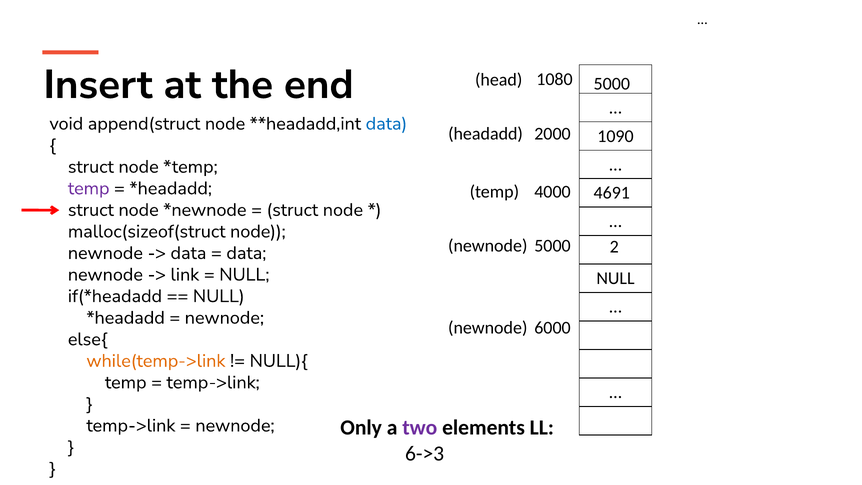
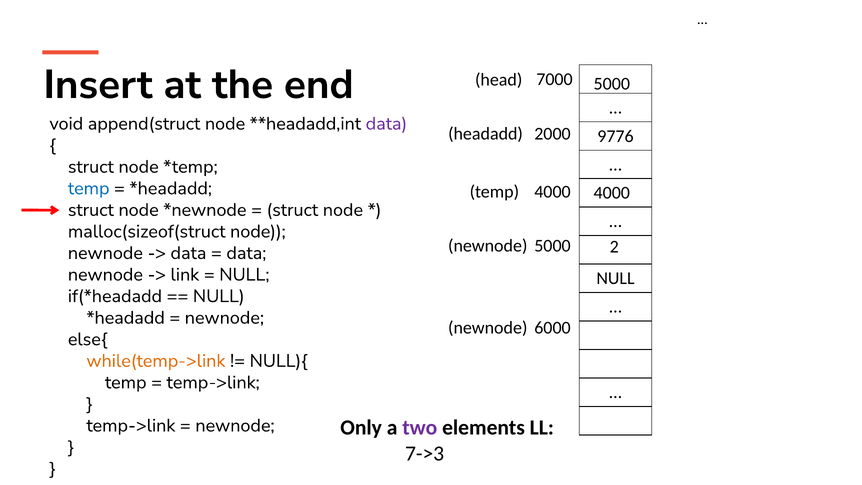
1080: 1080 -> 7000
data at (386, 124) colour: blue -> purple
1090: 1090 -> 9776
temp at (89, 188) colour: purple -> blue
4691 at (612, 193): 4691 -> 4000
6->3: 6->3 -> 7->3
